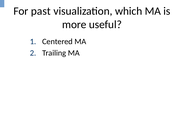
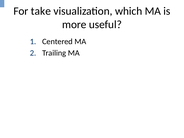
past: past -> take
